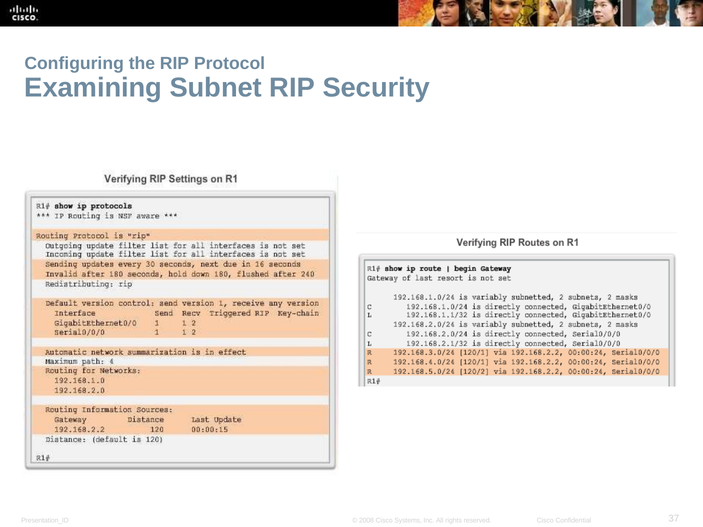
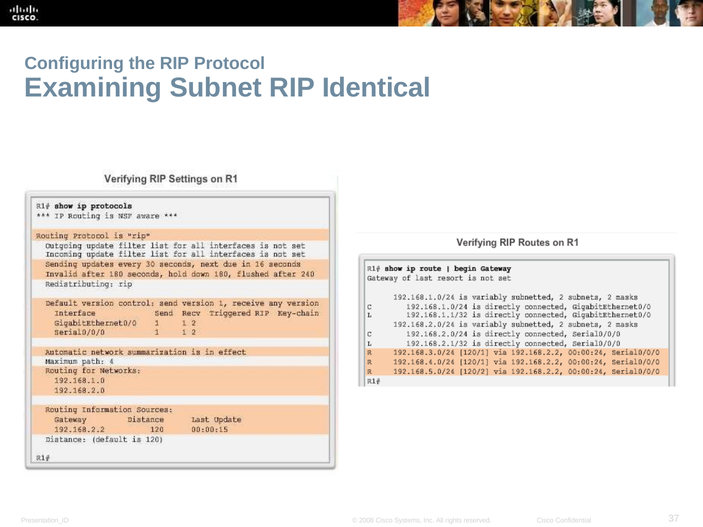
Security: Security -> Identical
